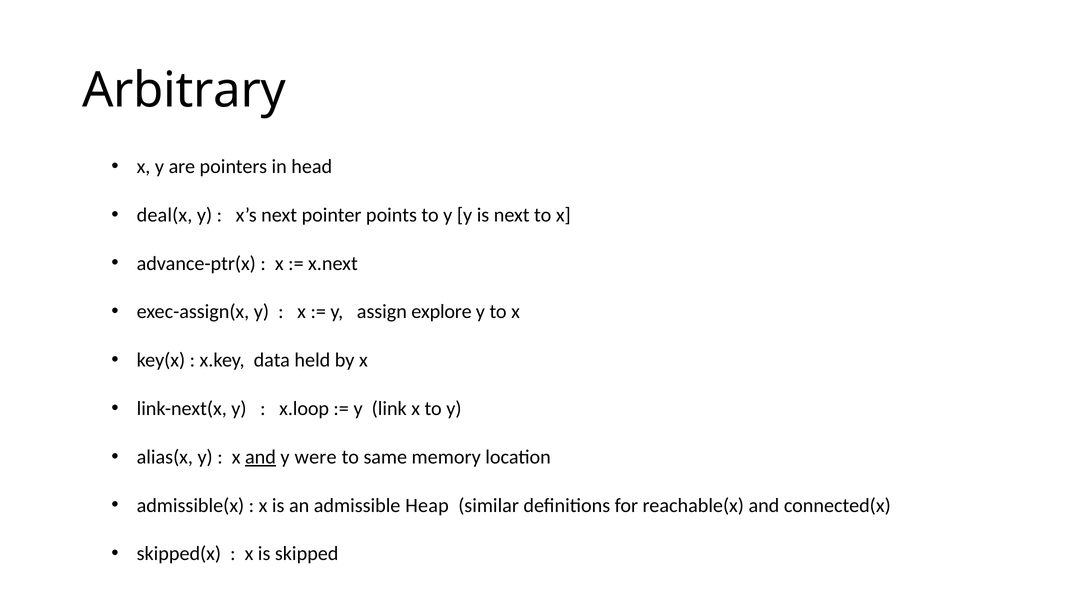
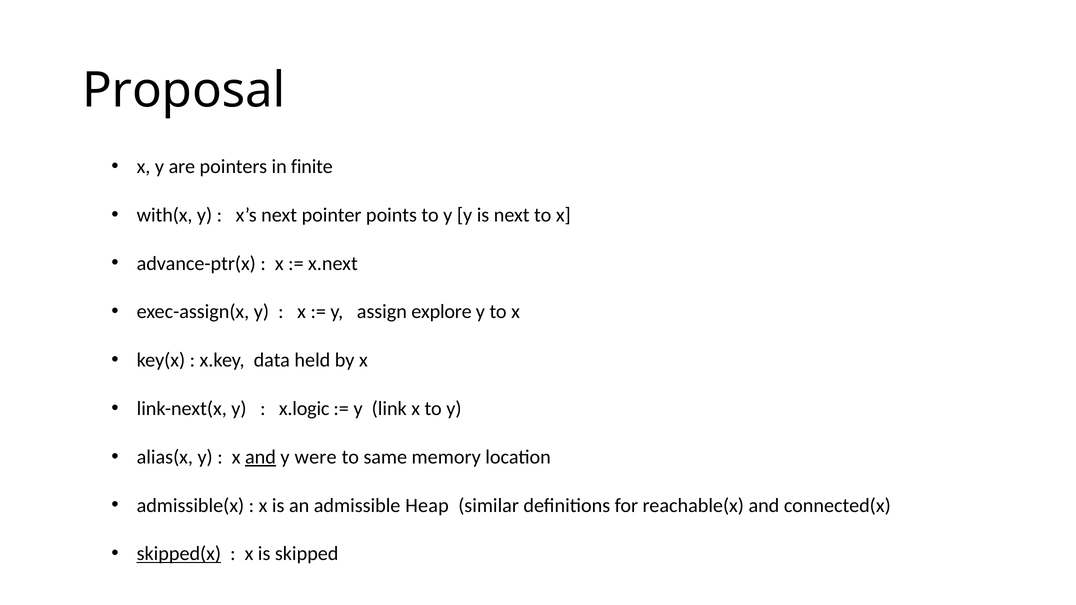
Arbitrary: Arbitrary -> Proposal
head: head -> finite
deal(x: deal(x -> with(x
x.loop: x.loop -> x.logic
skipped(x underline: none -> present
